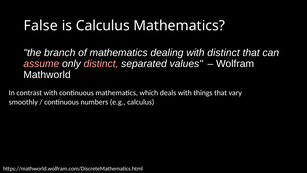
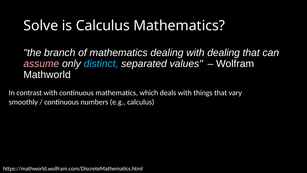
False: False -> Solve
with distinct: distinct -> dealing
distinct at (101, 64) colour: pink -> light blue
